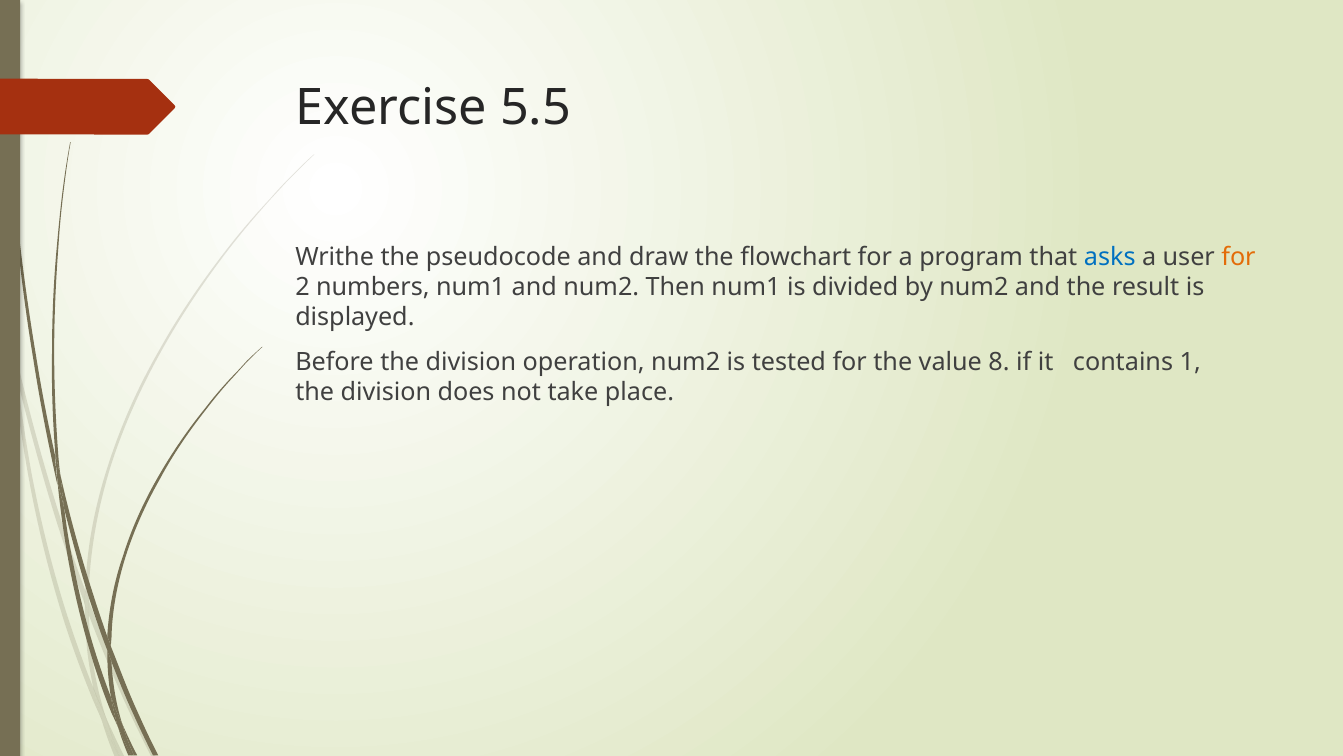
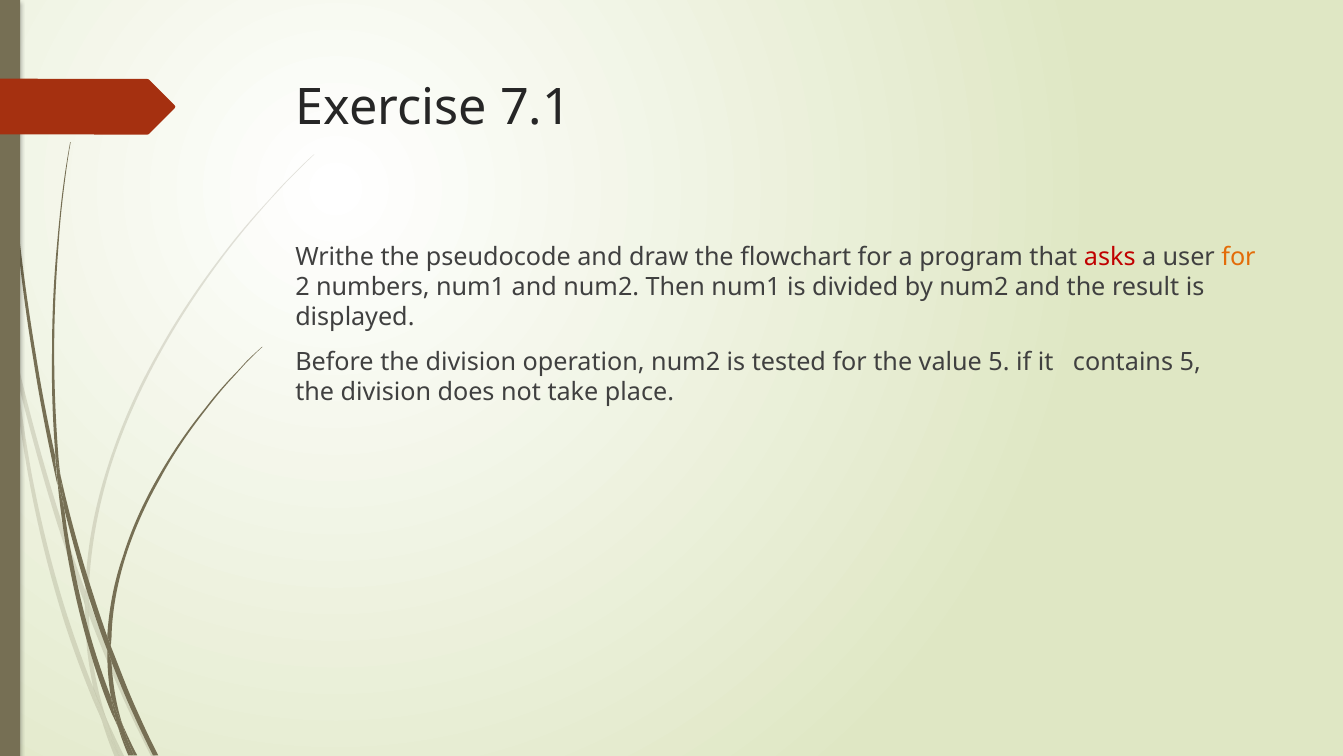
5.5: 5.5 -> 7.1
asks colour: blue -> red
value 8: 8 -> 5
contains 1: 1 -> 5
